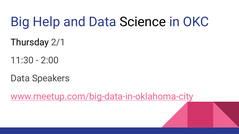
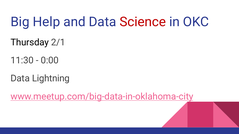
Science colour: black -> red
2:00: 2:00 -> 0:00
Speakers: Speakers -> Lightning
